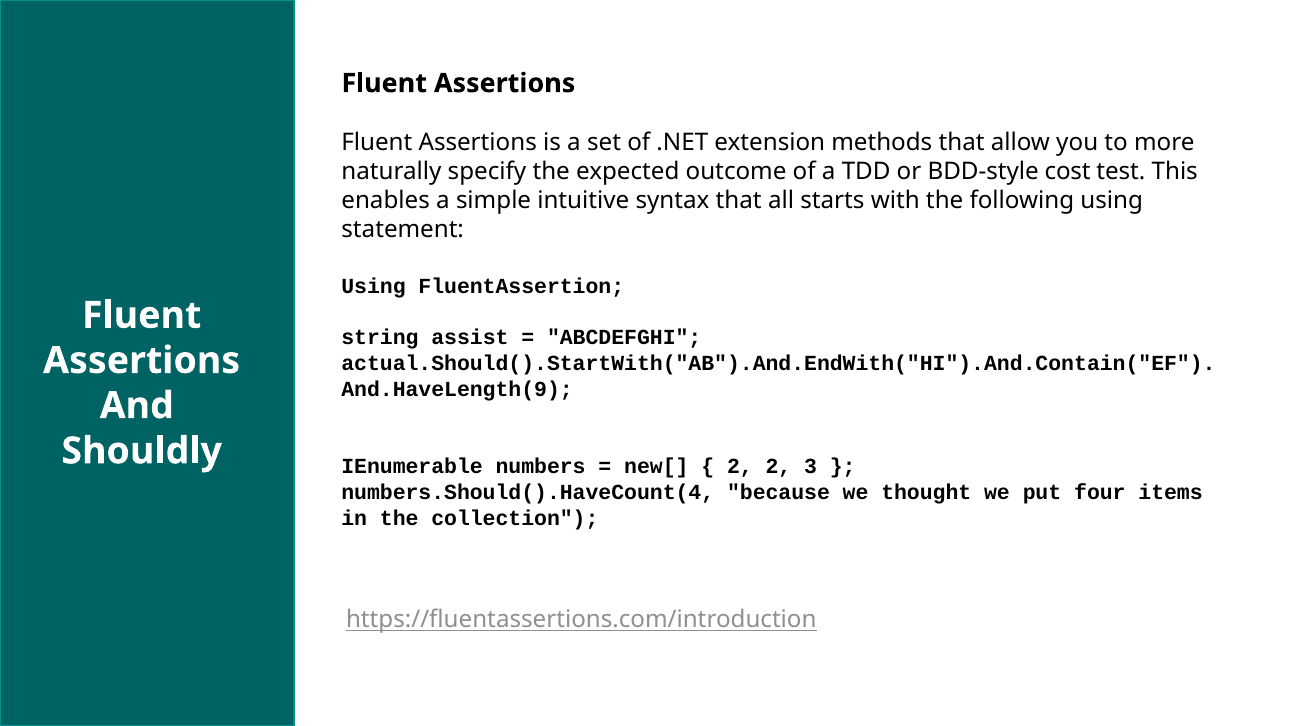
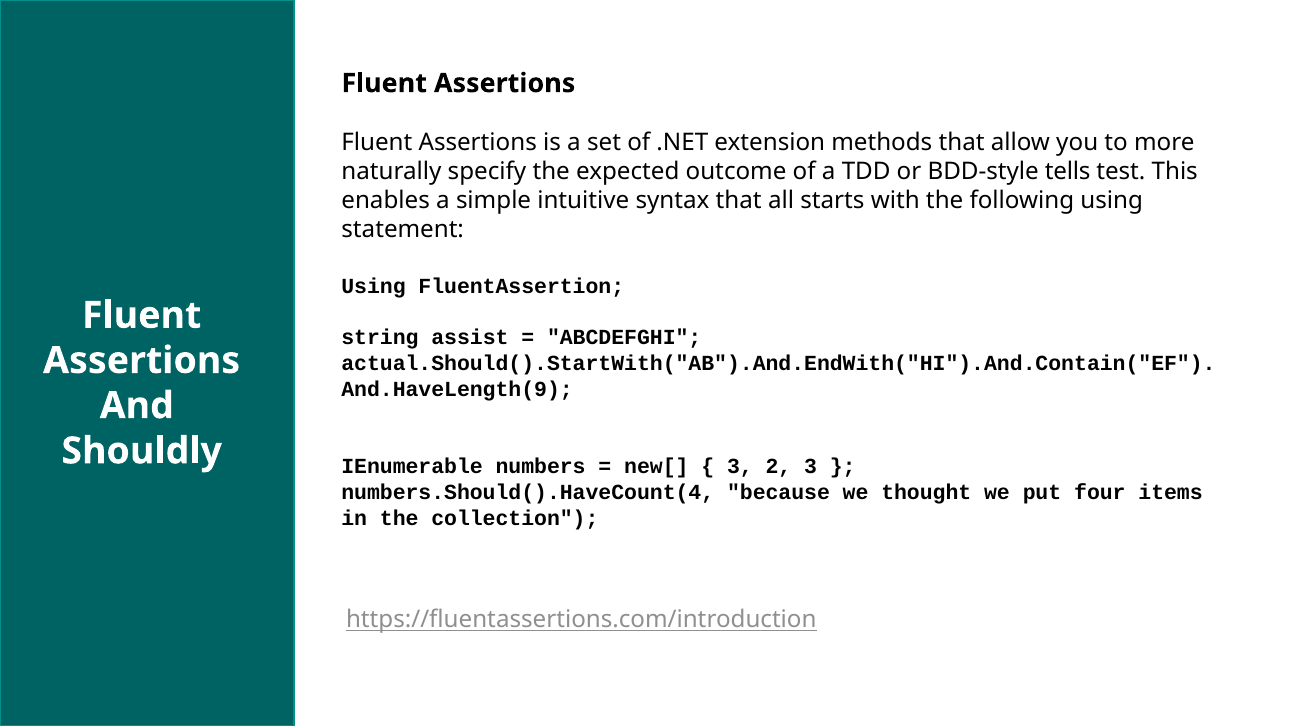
cost: cost -> tells
2 at (740, 467): 2 -> 3
